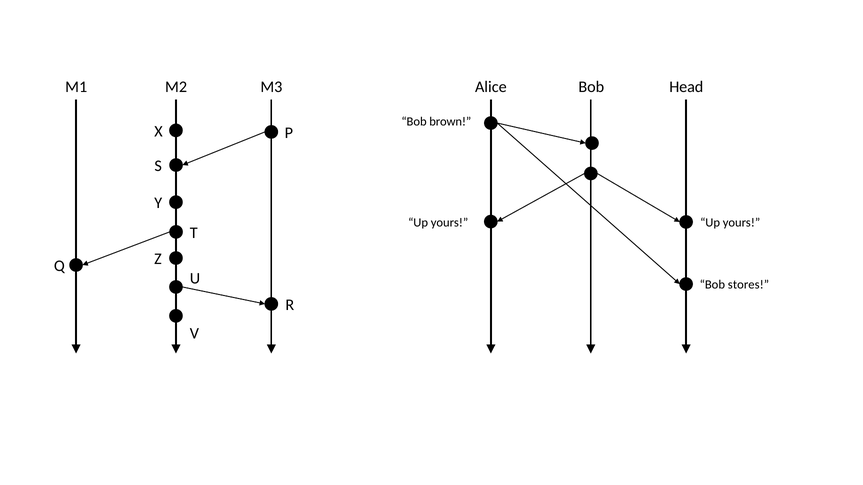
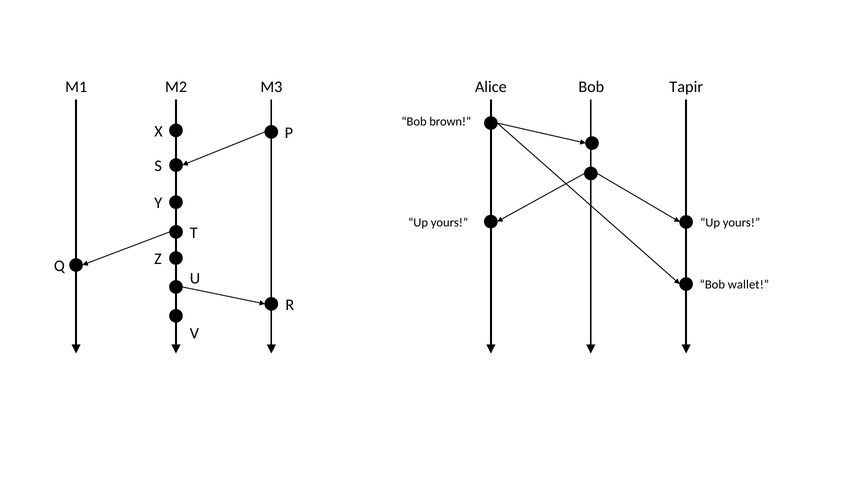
Head: Head -> Tapir
stores: stores -> wallet
